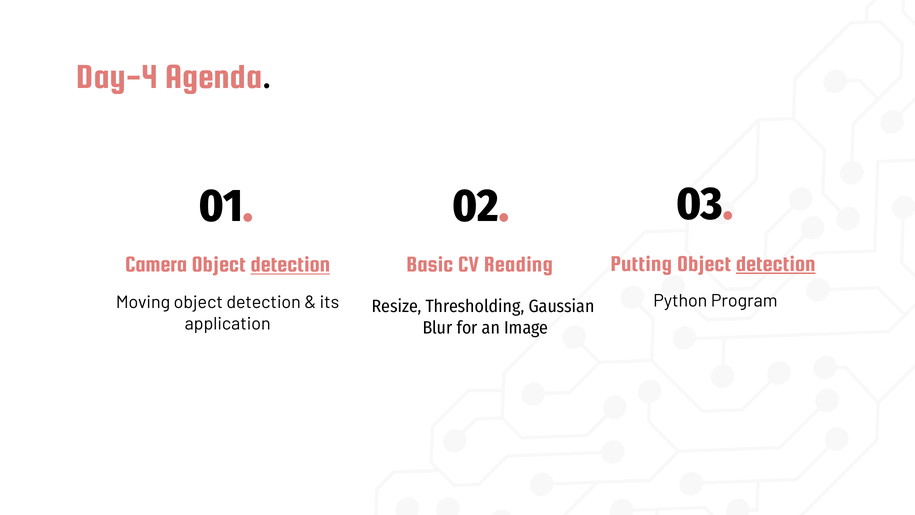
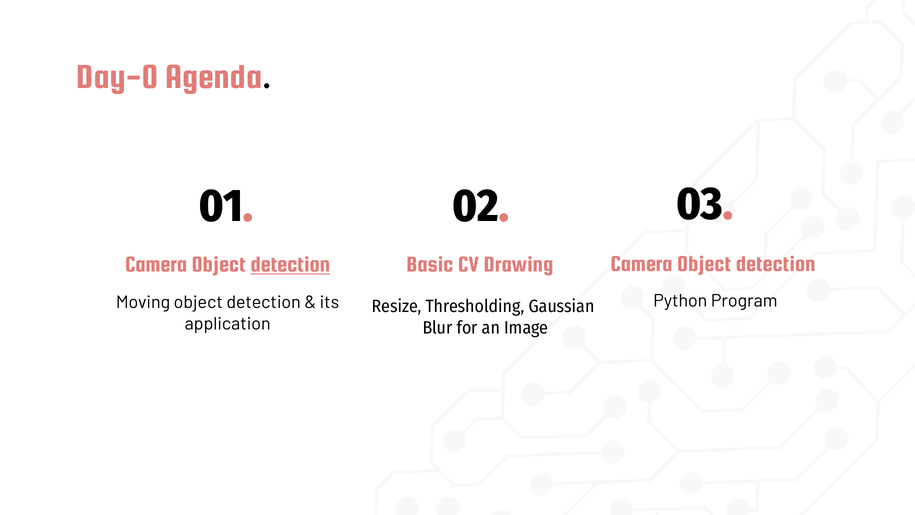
Day-4: Day-4 -> Day-0
Putting at (641, 263): Putting -> Camera
detection at (776, 263) underline: present -> none
Reading: Reading -> Drawing
